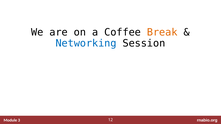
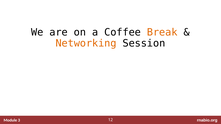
Networking colour: blue -> orange
